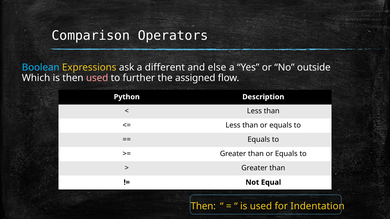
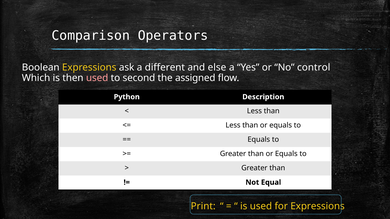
Boolean colour: light blue -> white
outside: outside -> control
further: further -> second
Then at (203, 207): Then -> Print
for Indentation: Indentation -> Expressions
